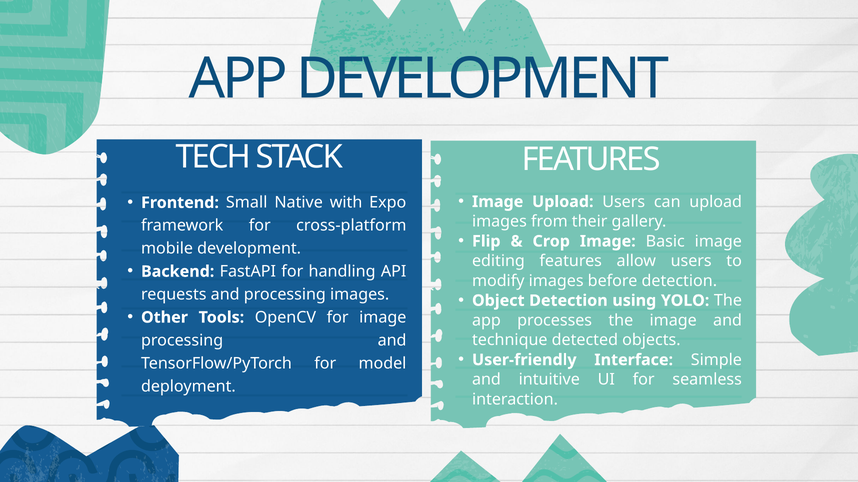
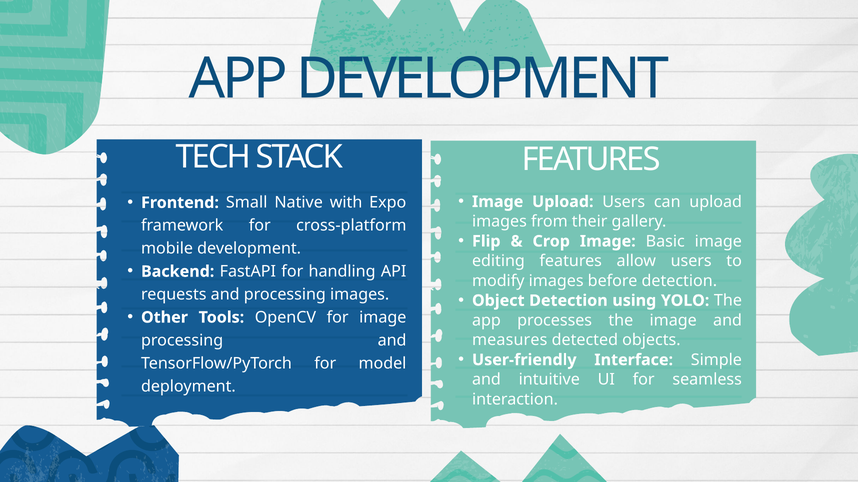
technique: technique -> measures
